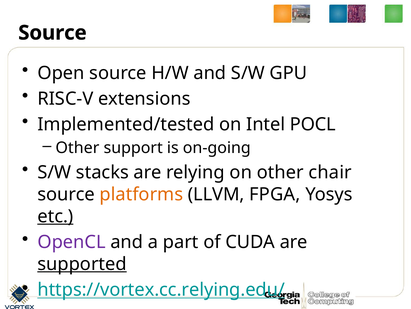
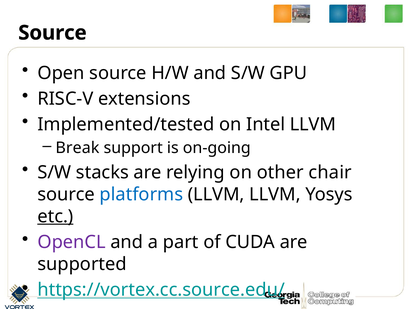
Intel POCL: POCL -> LLVM
Other at (77, 148): Other -> Break
platforms colour: orange -> blue
LLVM FPGA: FPGA -> LLVM
supported underline: present -> none
https://vortex.cc.relying.edu/: https://vortex.cc.relying.edu/ -> https://vortex.cc.source.edu/
